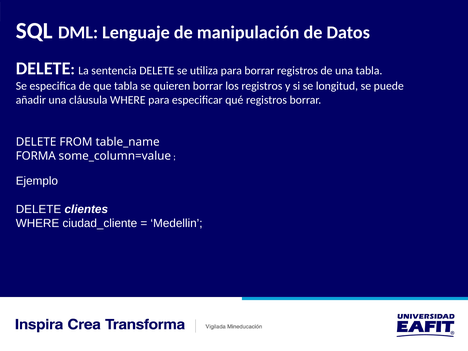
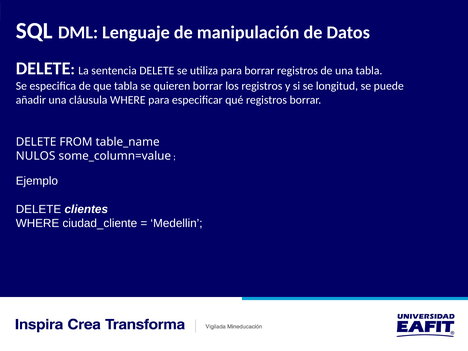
FORMA: FORMA -> NULOS
